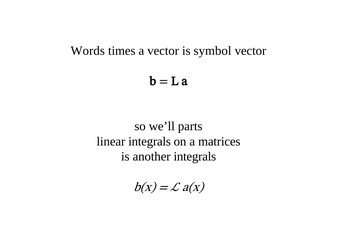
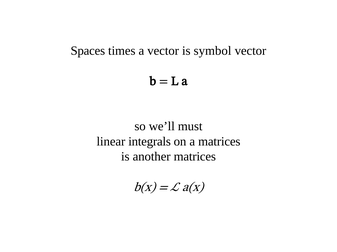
Words: Words -> Spaces
parts: parts -> must
another integrals: integrals -> matrices
